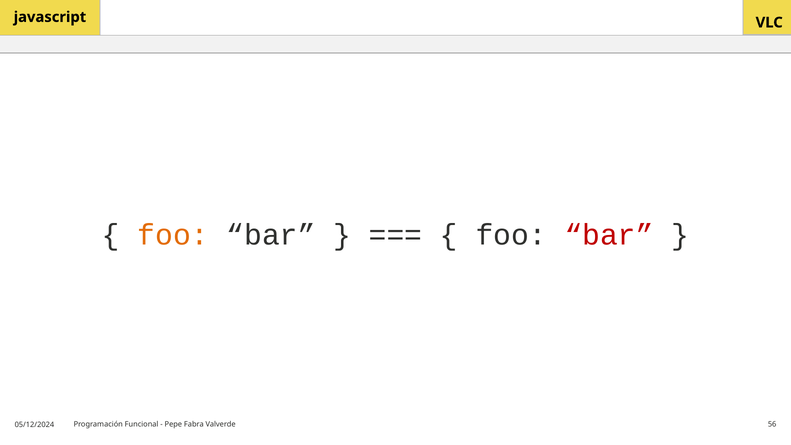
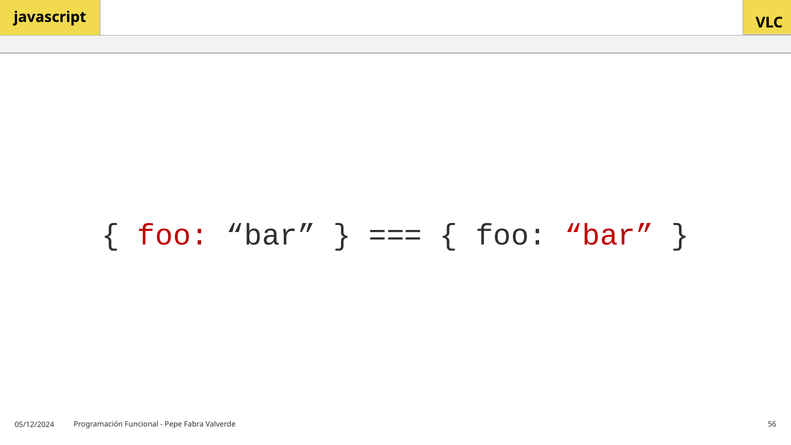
foo at (173, 235) colour: orange -> red
